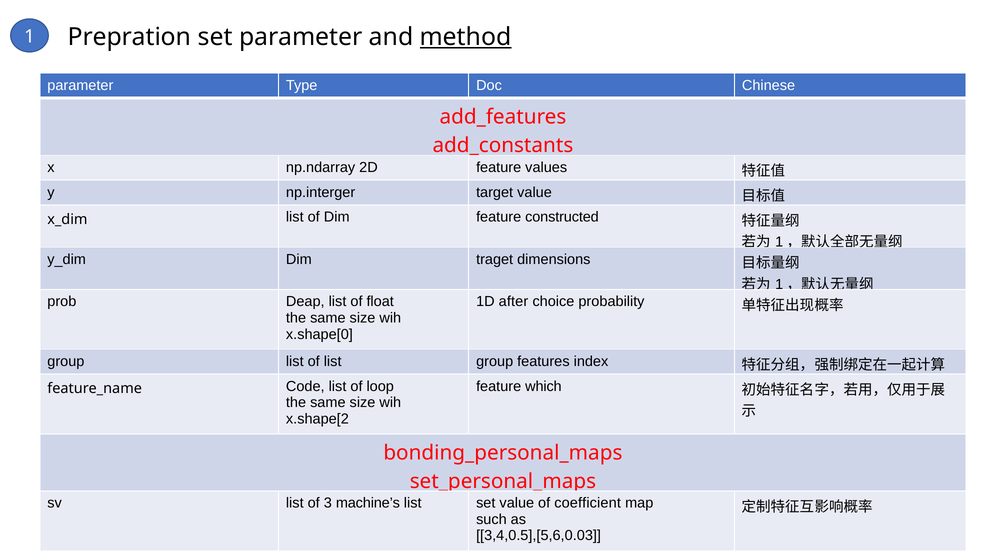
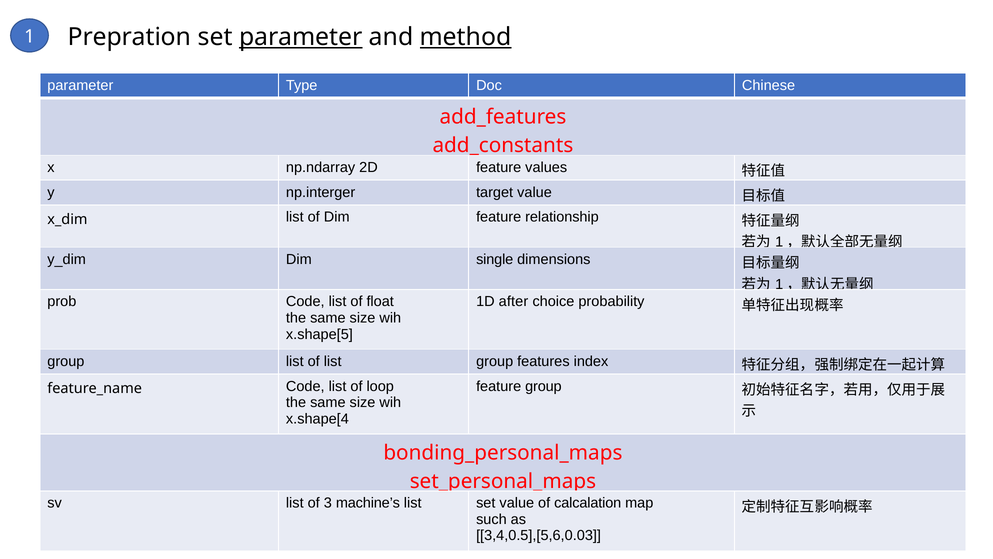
parameter at (301, 37) underline: none -> present
constructed: constructed -> relationship
traget: traget -> single
prob Deap: Deap -> Code
x.shape[0: x.shape[0 -> x.shape[5
feature which: which -> group
x.shape[2: x.shape[2 -> x.shape[4
coefficient: coefficient -> calcalation
